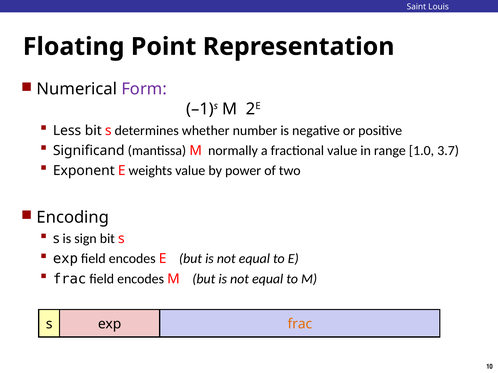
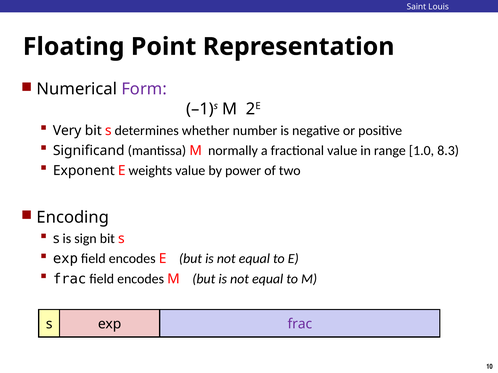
Less: Less -> Very
3.7: 3.7 -> 8.3
frac at (300, 325) colour: orange -> purple
